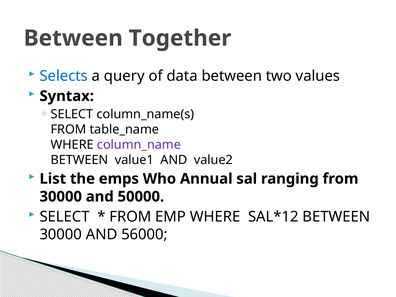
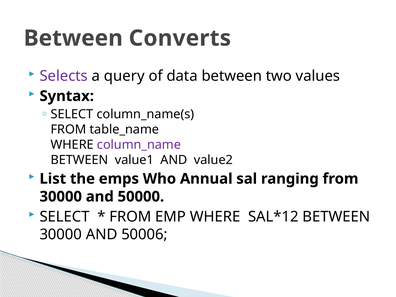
Together: Together -> Converts
Selects colour: blue -> purple
56000: 56000 -> 50006
